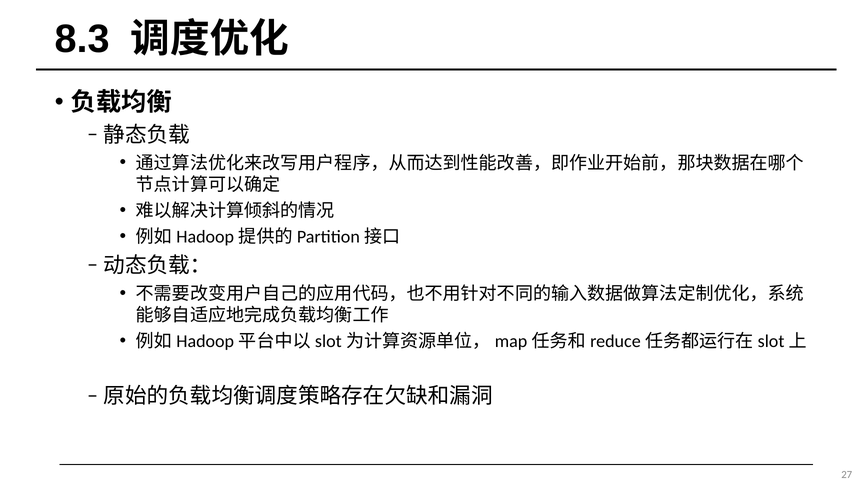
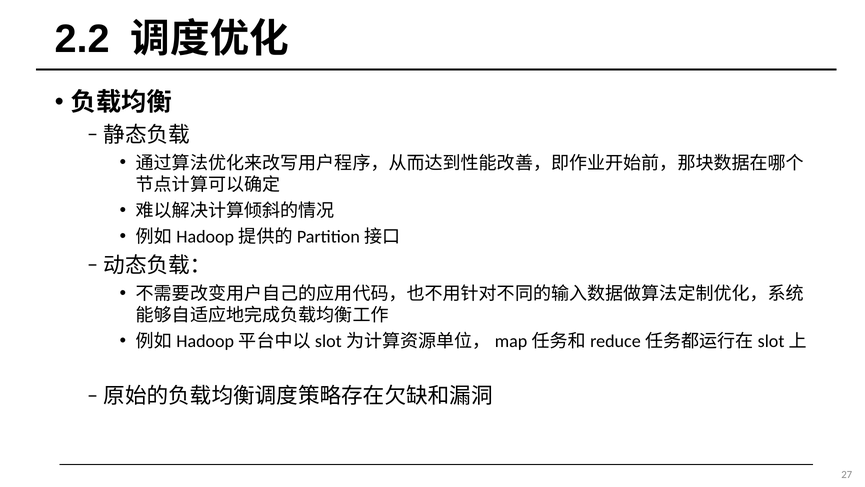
8.3: 8.3 -> 2.2
